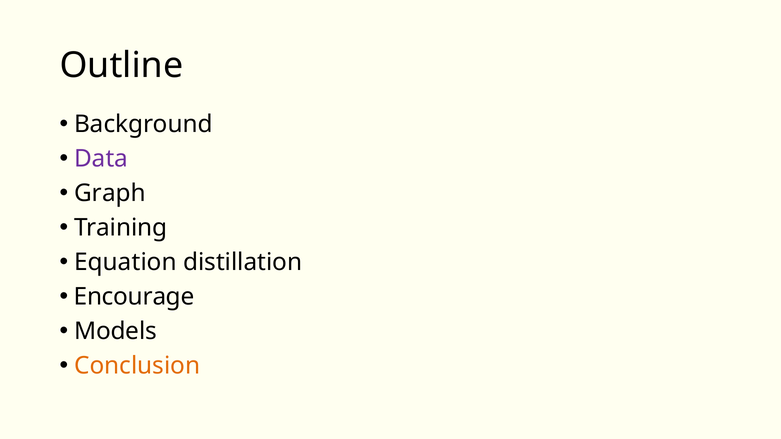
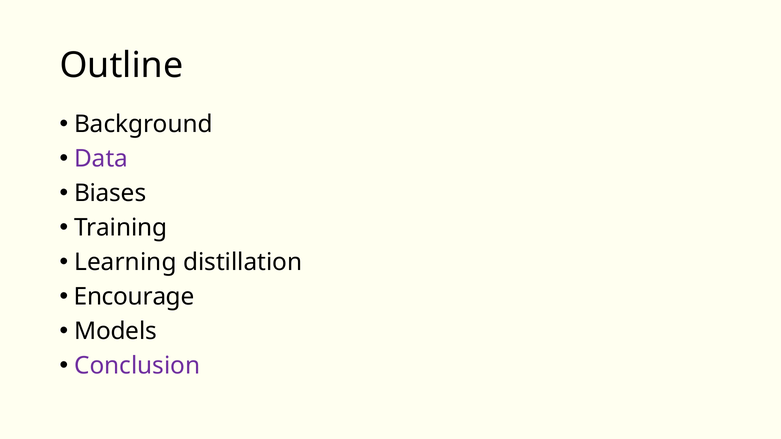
Graph: Graph -> Biases
Equation: Equation -> Learning
Conclusion colour: orange -> purple
